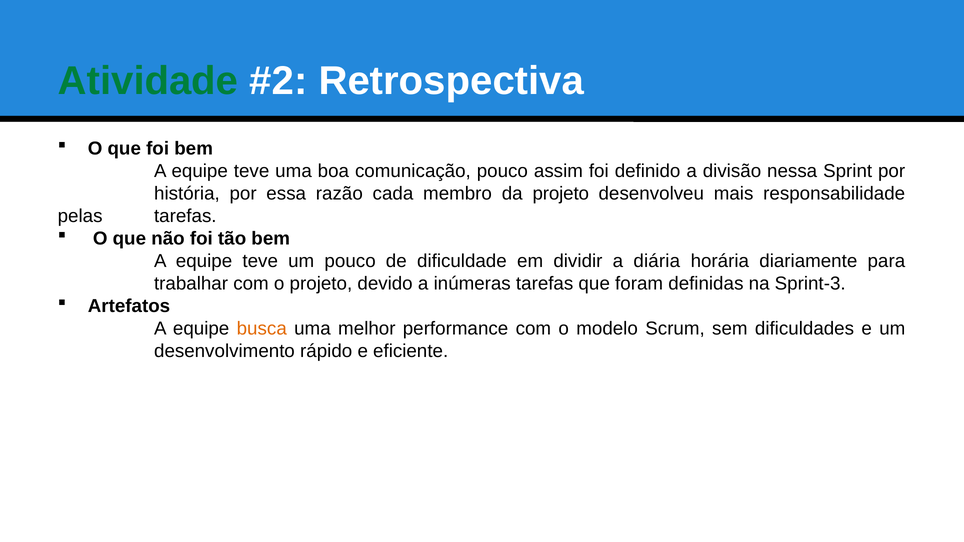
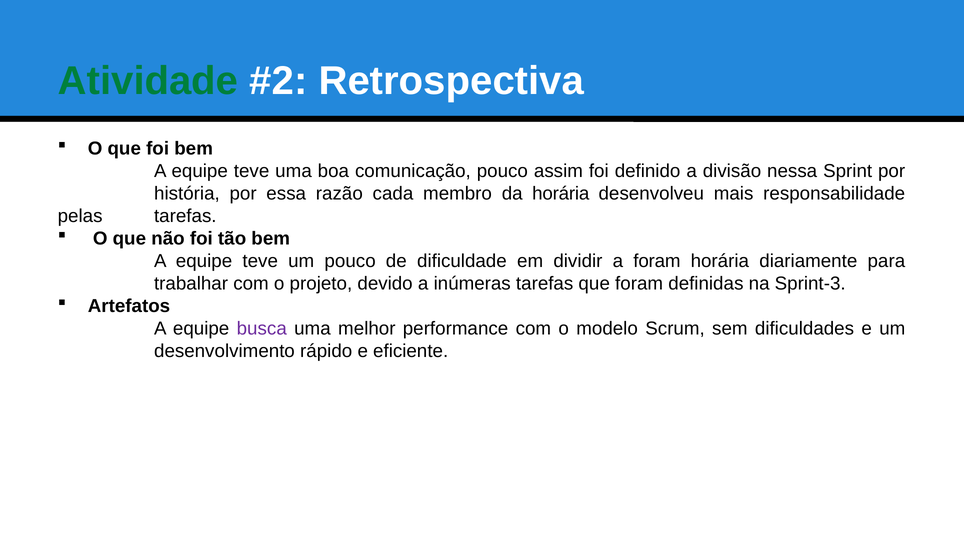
da projeto: projeto -> horária
a diária: diária -> foram
busca colour: orange -> purple
